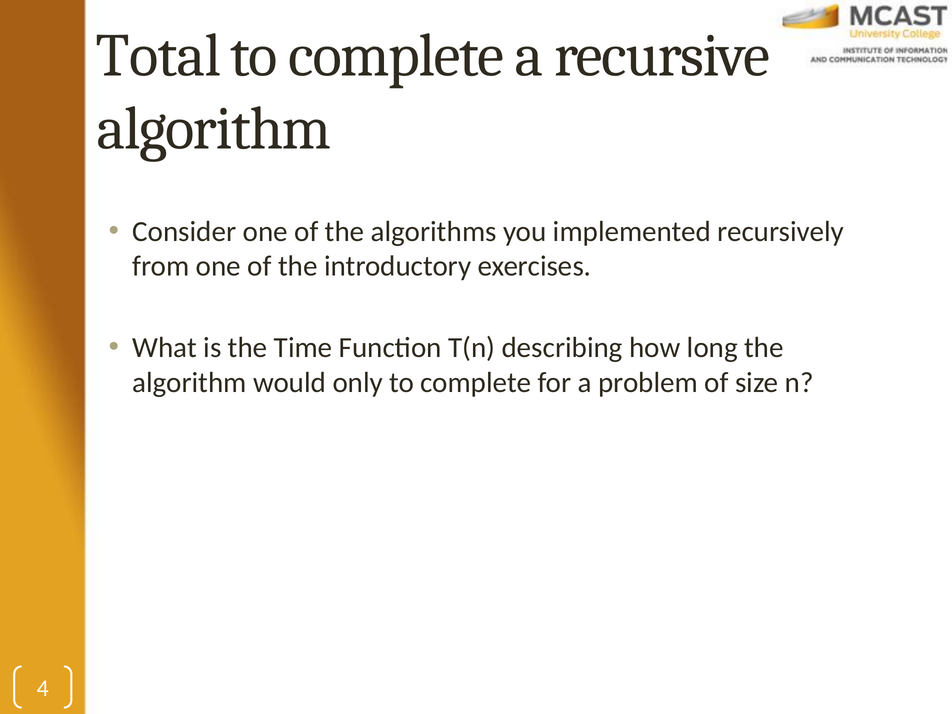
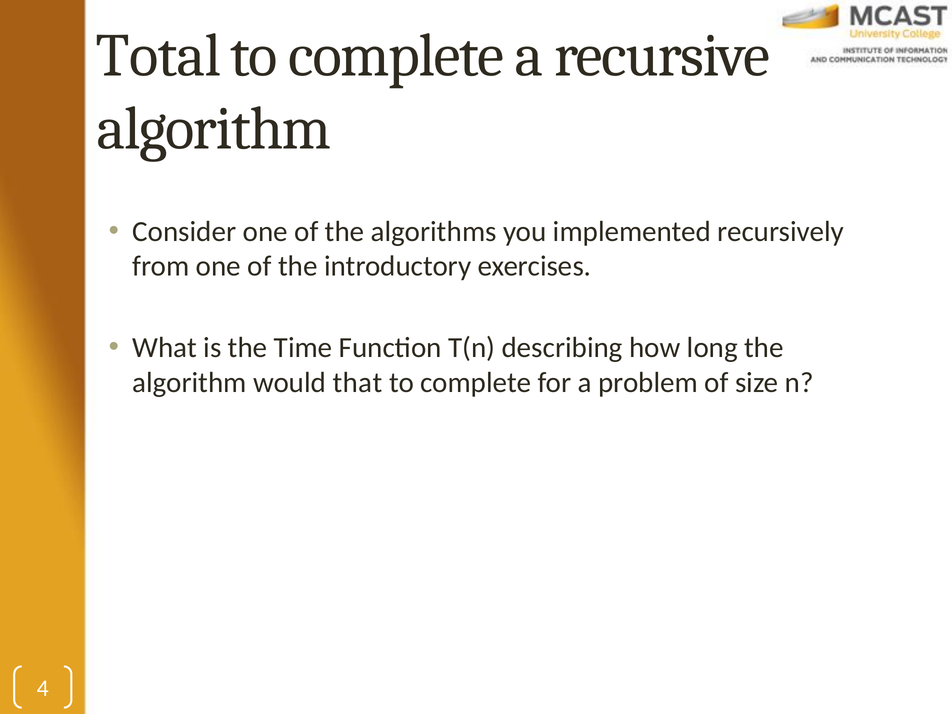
only: only -> that
